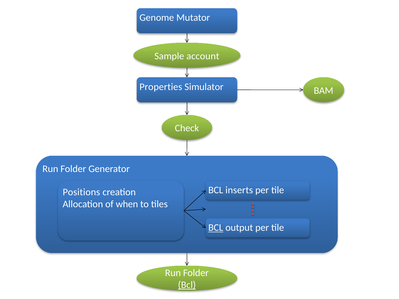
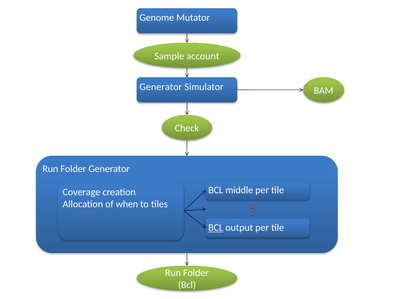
Properties at (161, 87): Properties -> Generator
inserts: inserts -> middle
Positions: Positions -> Coverage
Bcl at (187, 285) underline: present -> none
